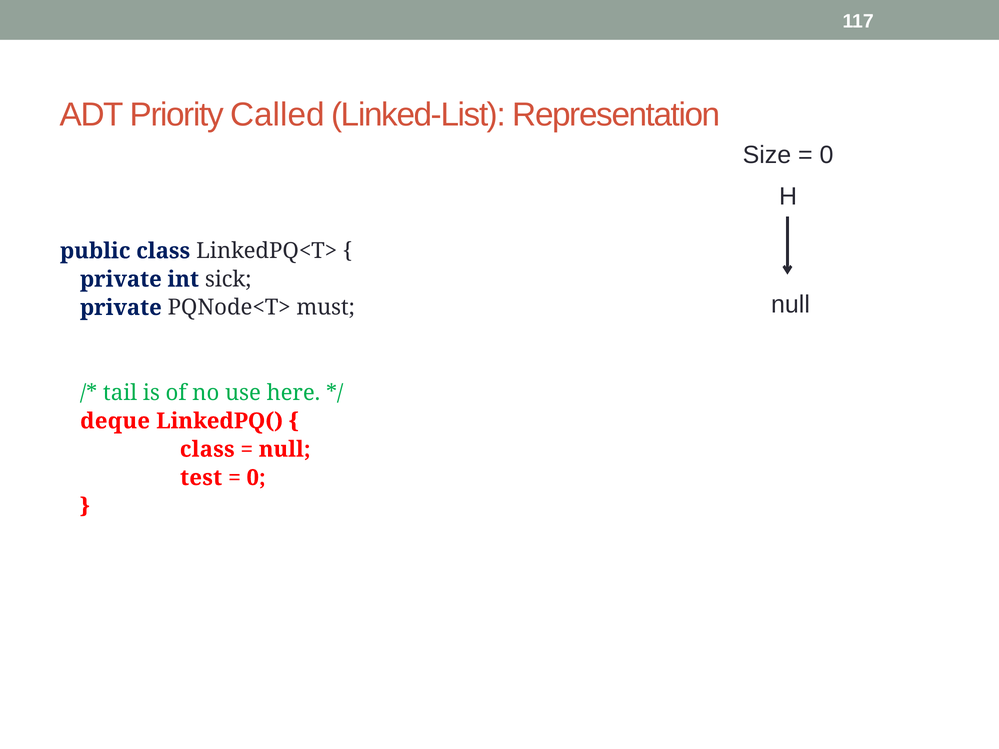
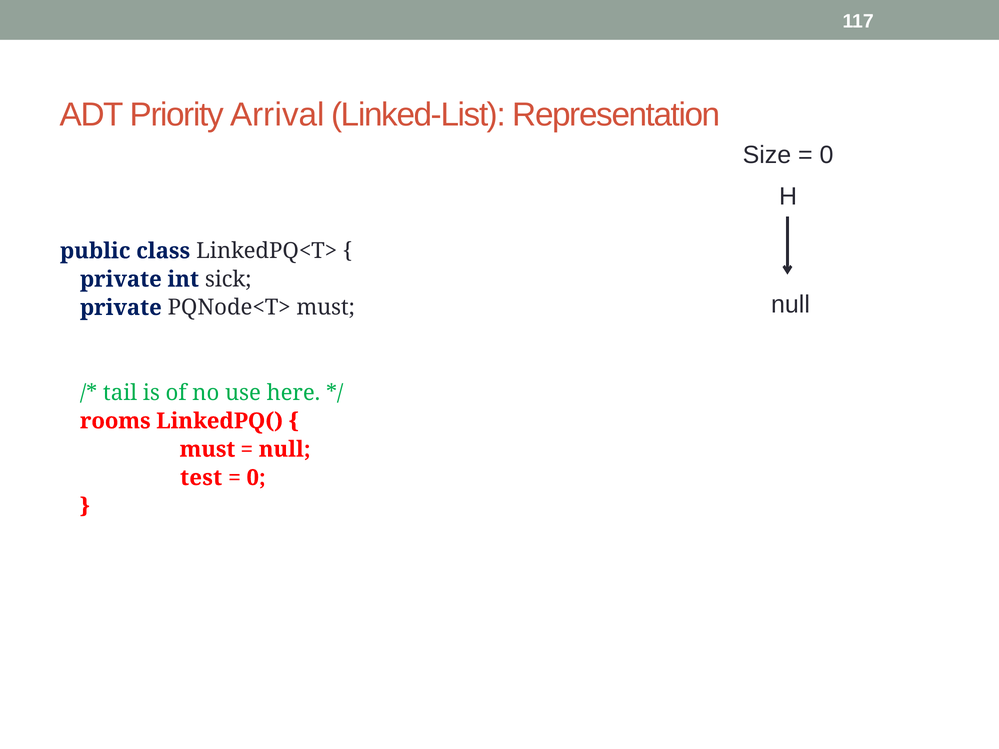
Called: Called -> Arrival
deque: deque -> rooms
class at (207, 450): class -> must
